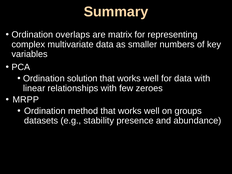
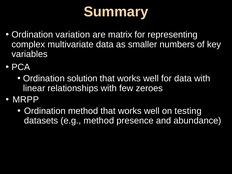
overlaps: overlaps -> variation
groups: groups -> testing
e.g stability: stability -> method
